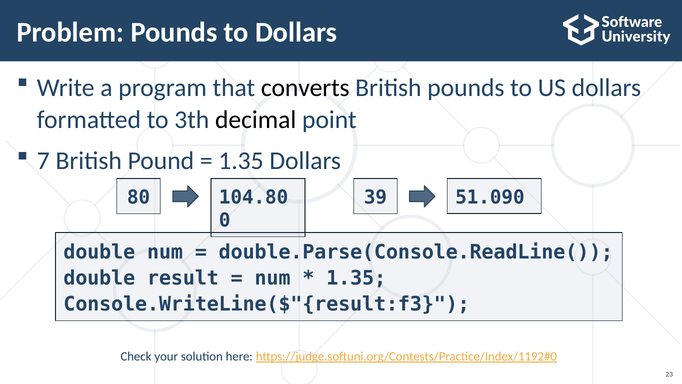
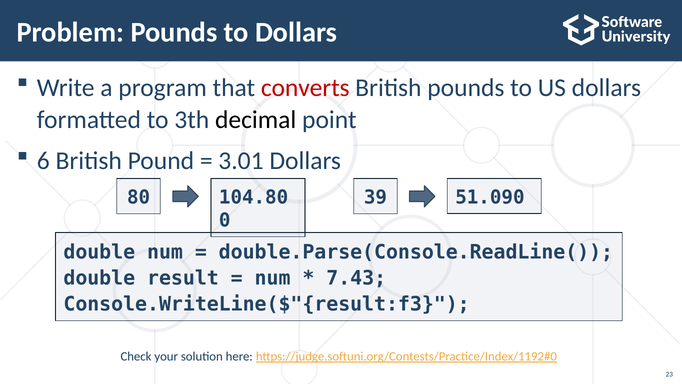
converts colour: black -> red
7: 7 -> 6
1.35 at (241, 161): 1.35 -> 3.01
1.35 at (356, 278): 1.35 -> 7.43
